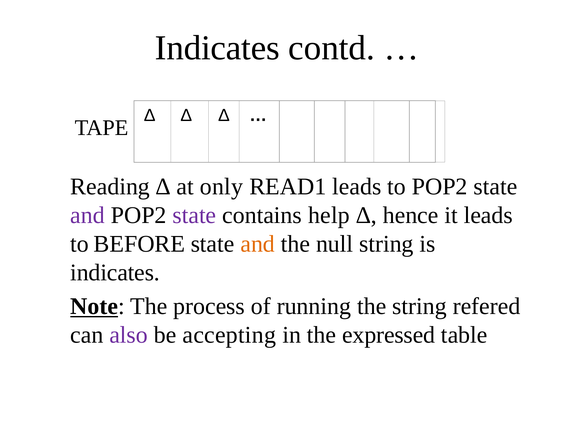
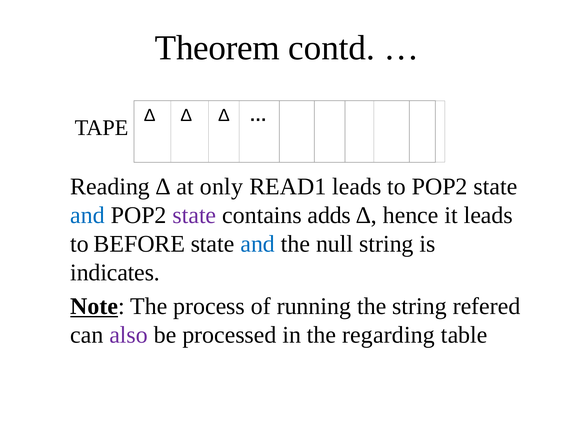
Indicates at (217, 48): Indicates -> Theorem
and at (88, 215) colour: purple -> blue
help: help -> adds
and at (258, 244) colour: orange -> blue
accepting: accepting -> processed
expressed: expressed -> regarding
